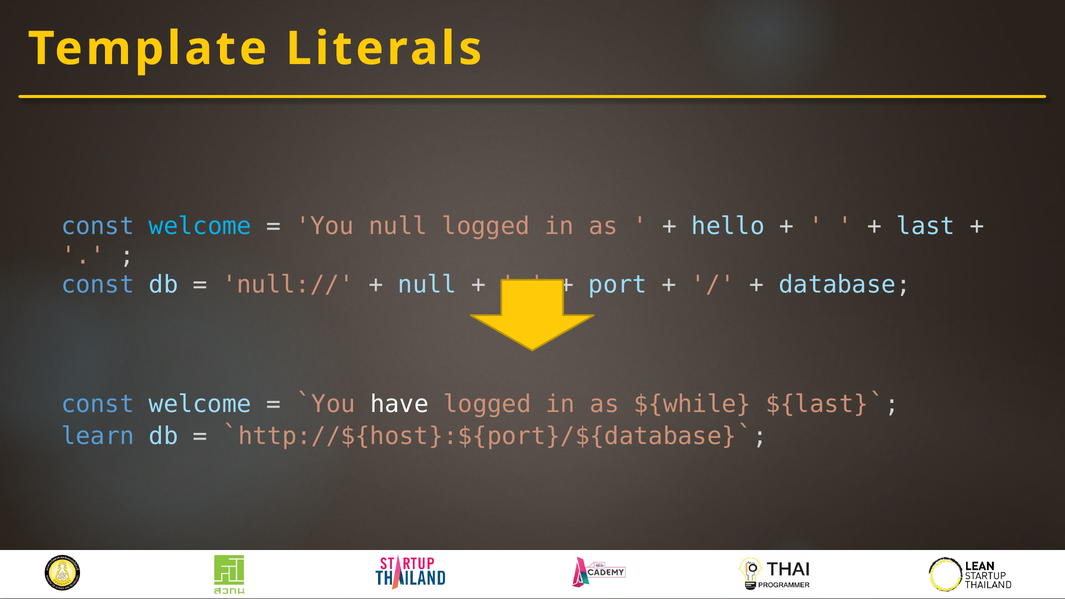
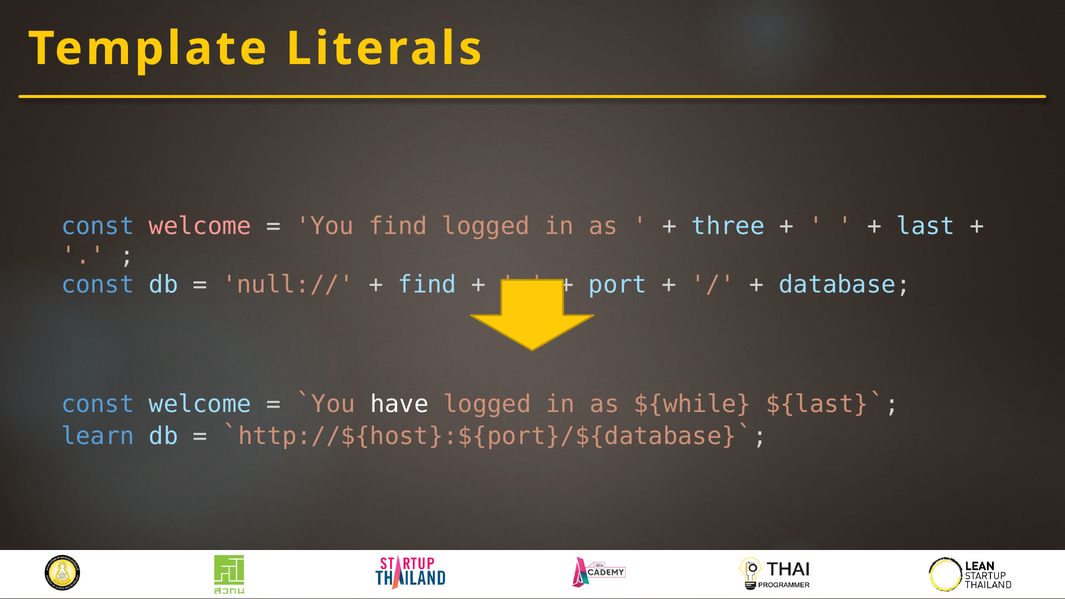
welcome at (200, 226) colour: light blue -> pink
You null: null -> find
hello: hello -> three
null at (427, 285): null -> find
